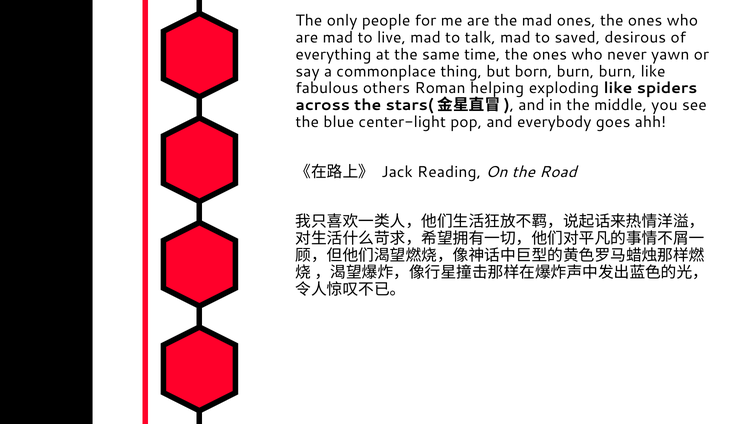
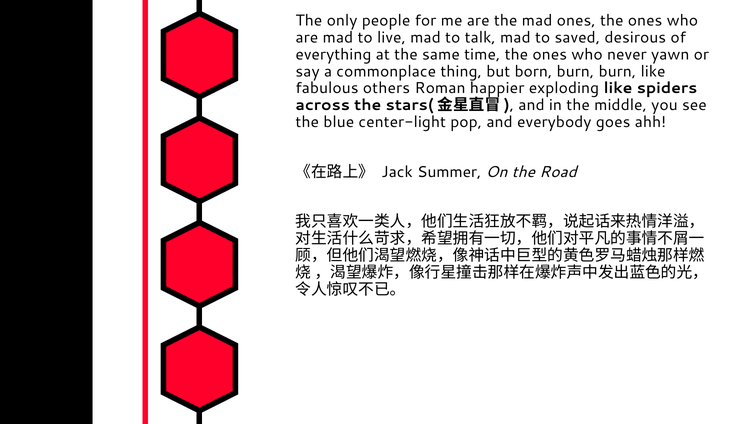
helping: helping -> happier
Reading: Reading -> Summer
